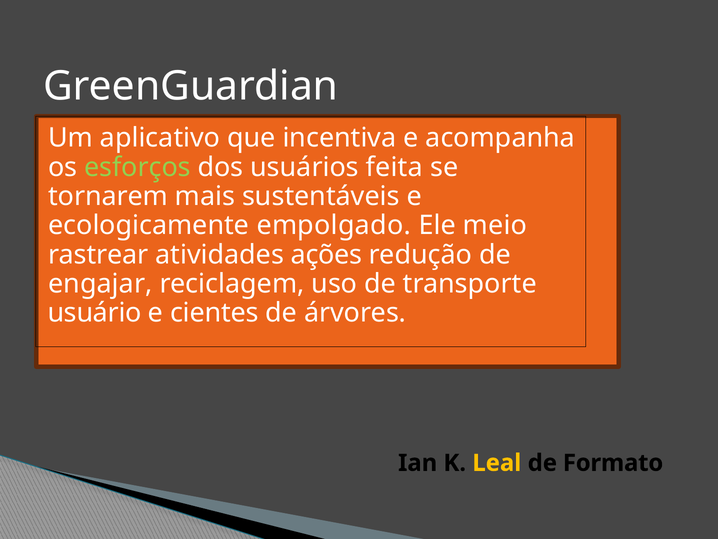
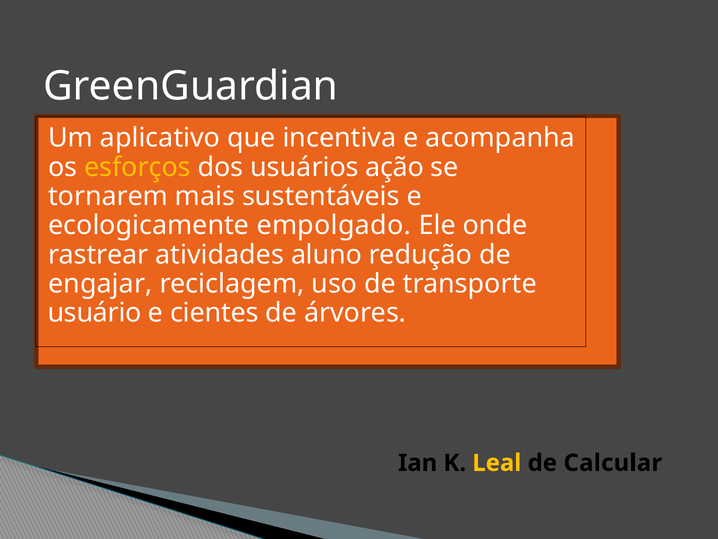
esforços colour: light green -> yellow
feita: feita -> ação
meio: meio -> onde
ações: ações -> aluno
Formato: Formato -> Calcular
